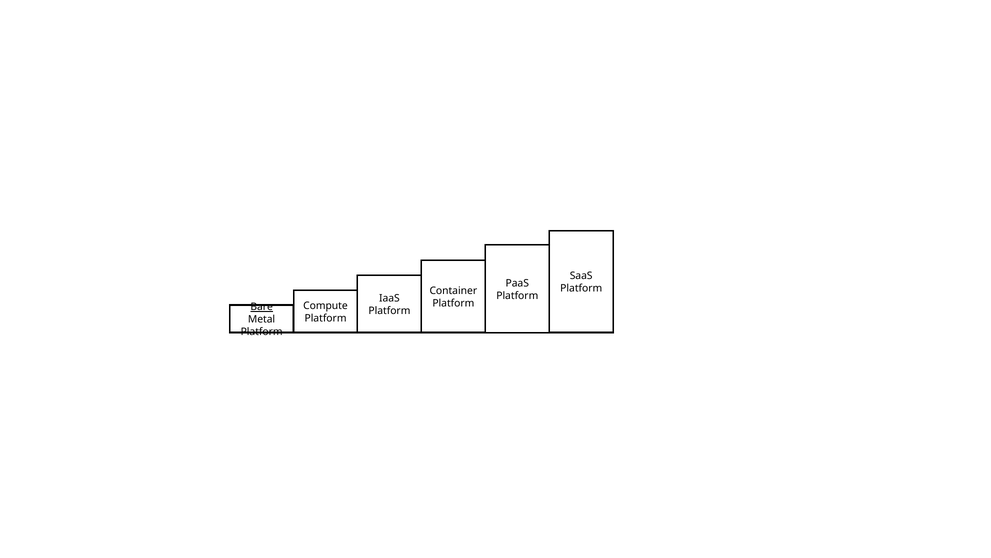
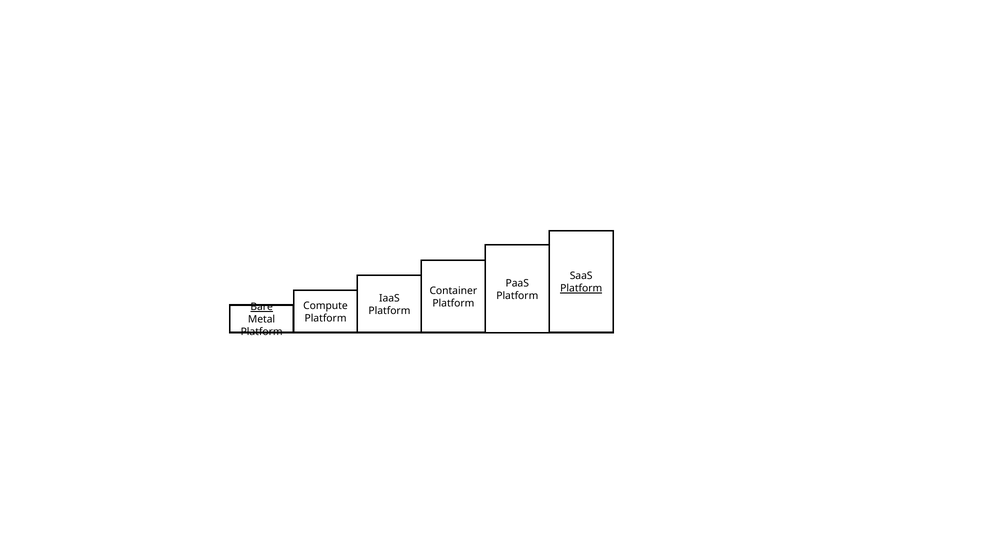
Platform at (581, 288) underline: none -> present
